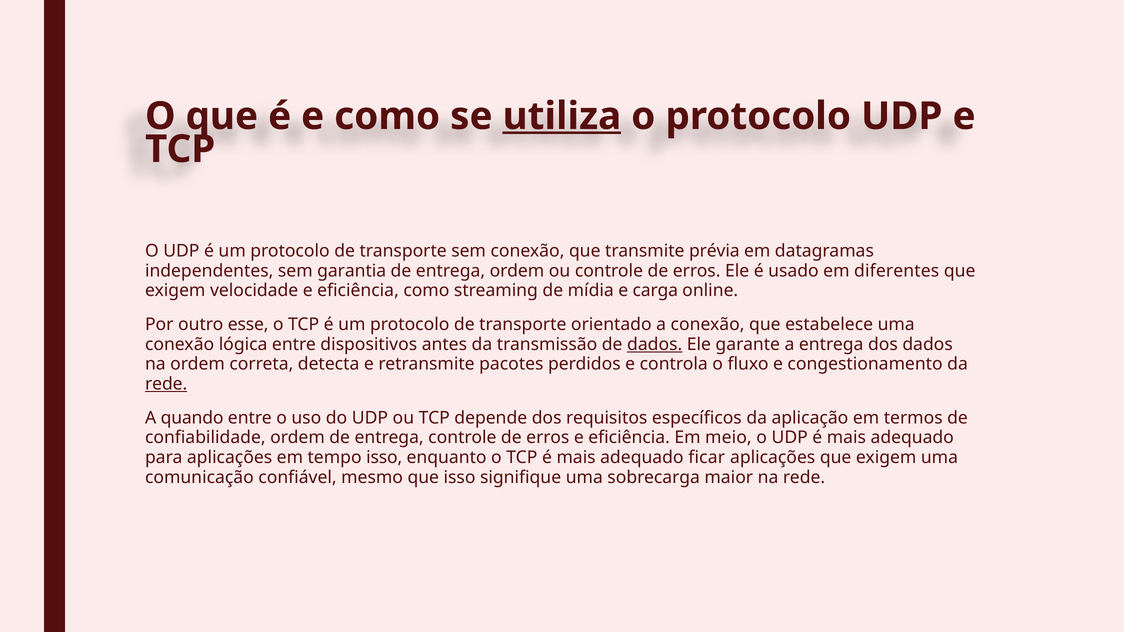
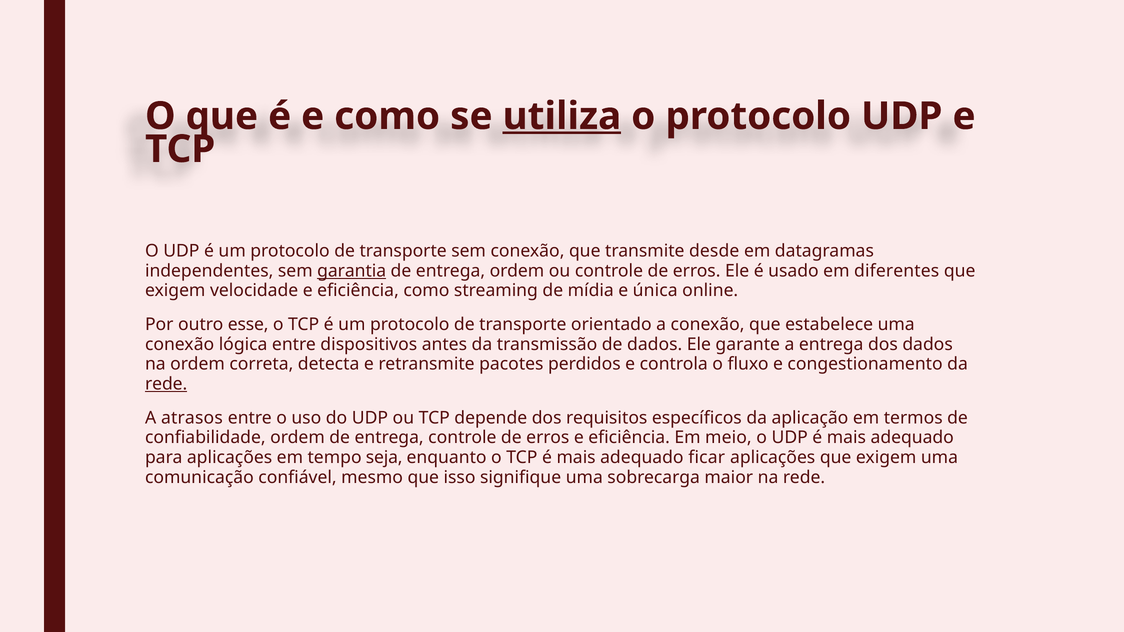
prévia: prévia -> desde
garantia underline: none -> present
carga: carga -> única
dados at (655, 344) underline: present -> none
quando: quando -> atrasos
tempo isso: isso -> seja
